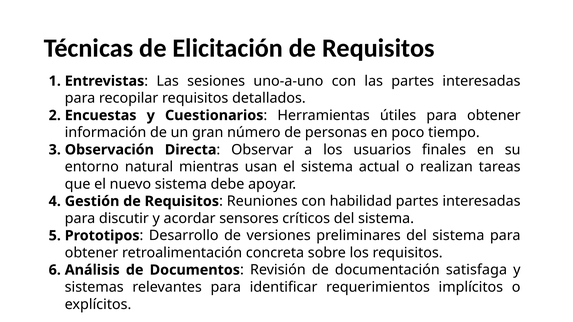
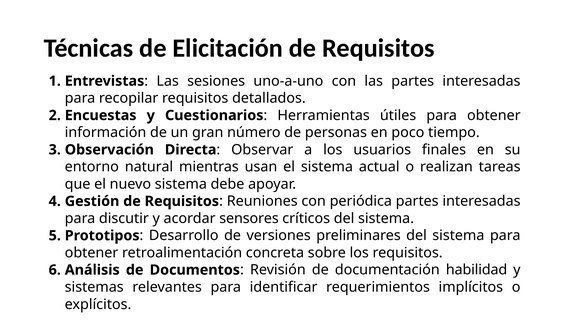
habilidad: habilidad -> periódica
satisfaga: satisfaga -> habilidad
